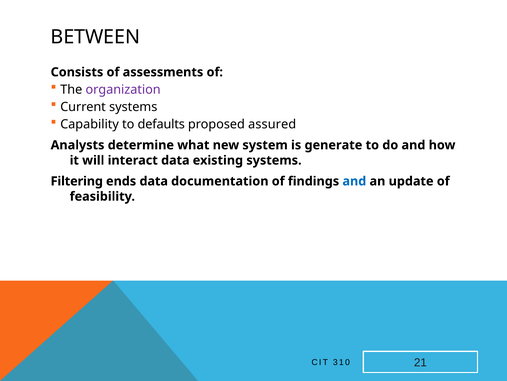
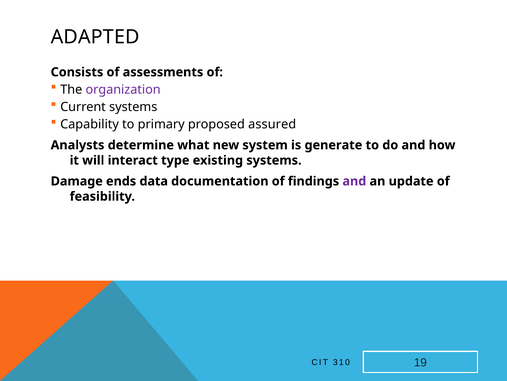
BETWEEN: BETWEEN -> ADAPTED
defaults: defaults -> primary
interact data: data -> type
Filtering: Filtering -> Damage
and at (354, 181) colour: blue -> purple
21: 21 -> 19
